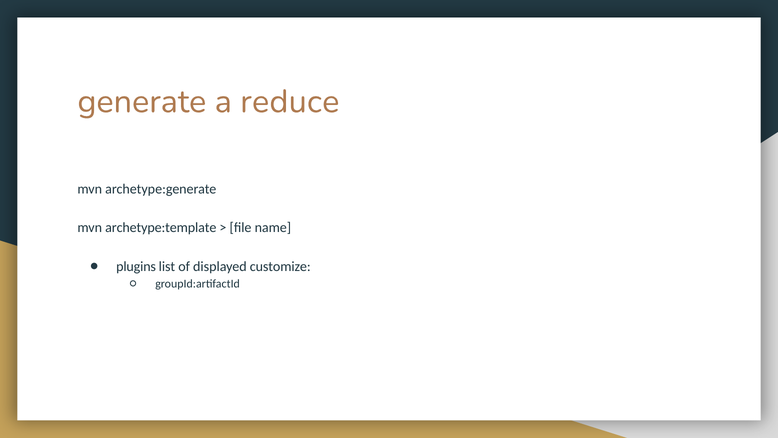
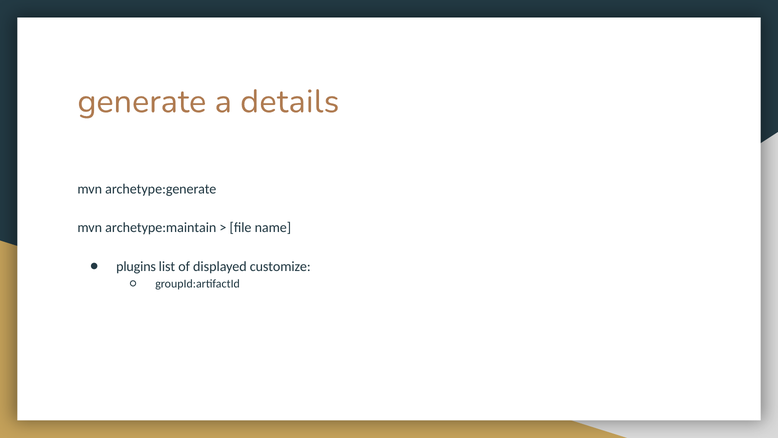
reduce: reduce -> details
archetype:template: archetype:template -> archetype:maintain
